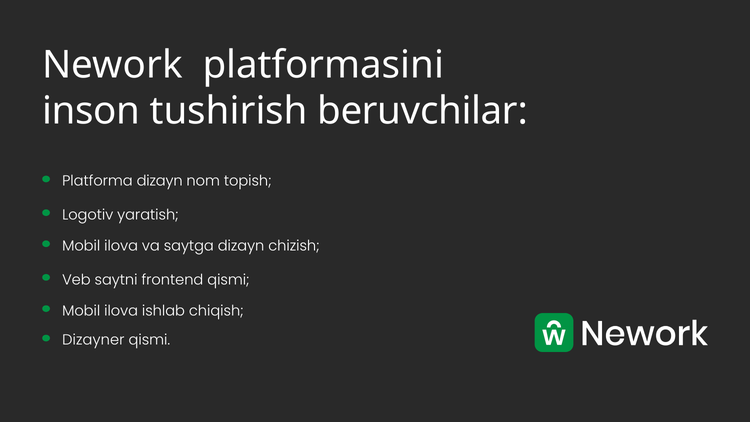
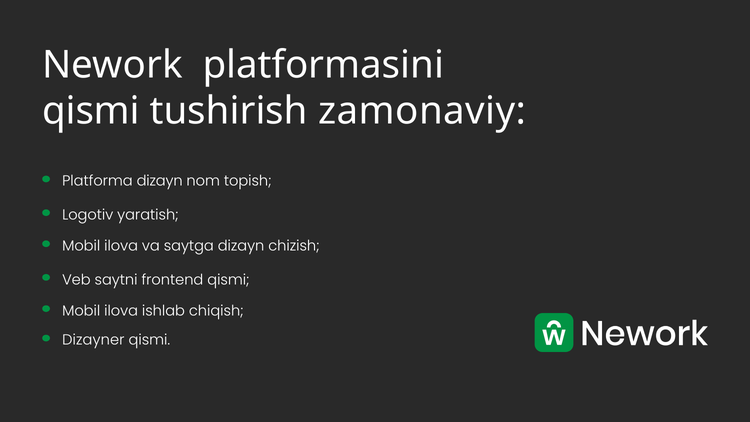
inson at (91, 111): inson -> qismi
beruvchilar: beruvchilar -> zamonaviy
